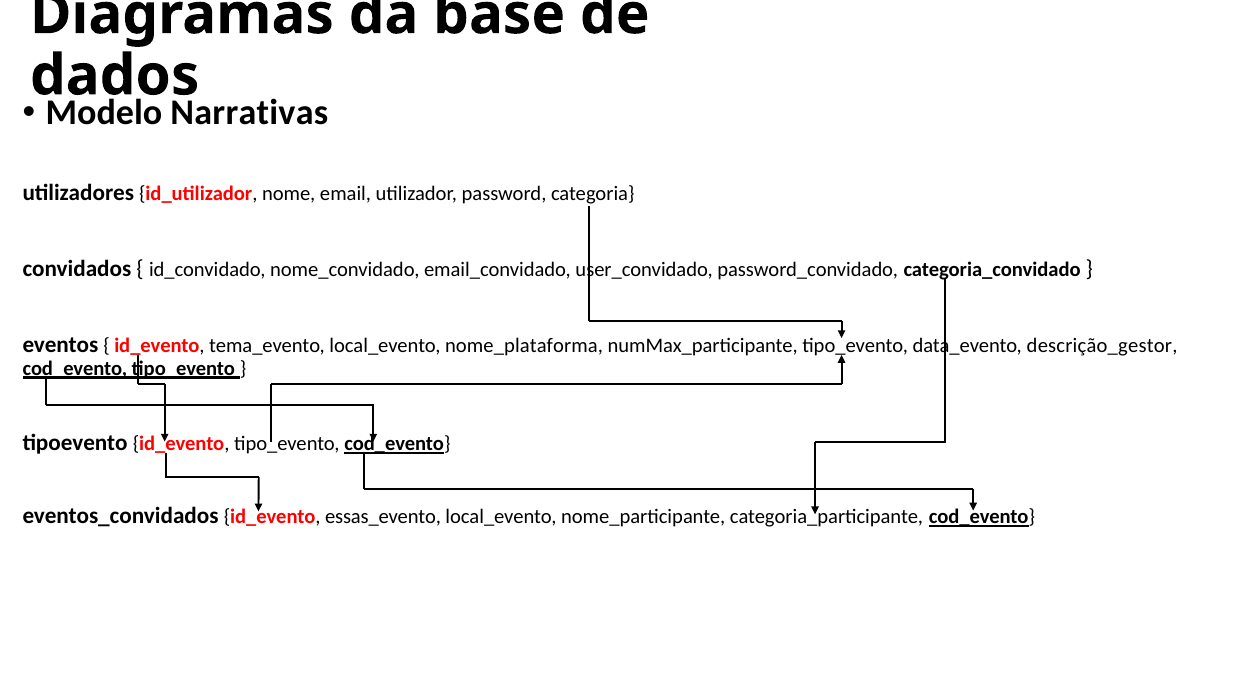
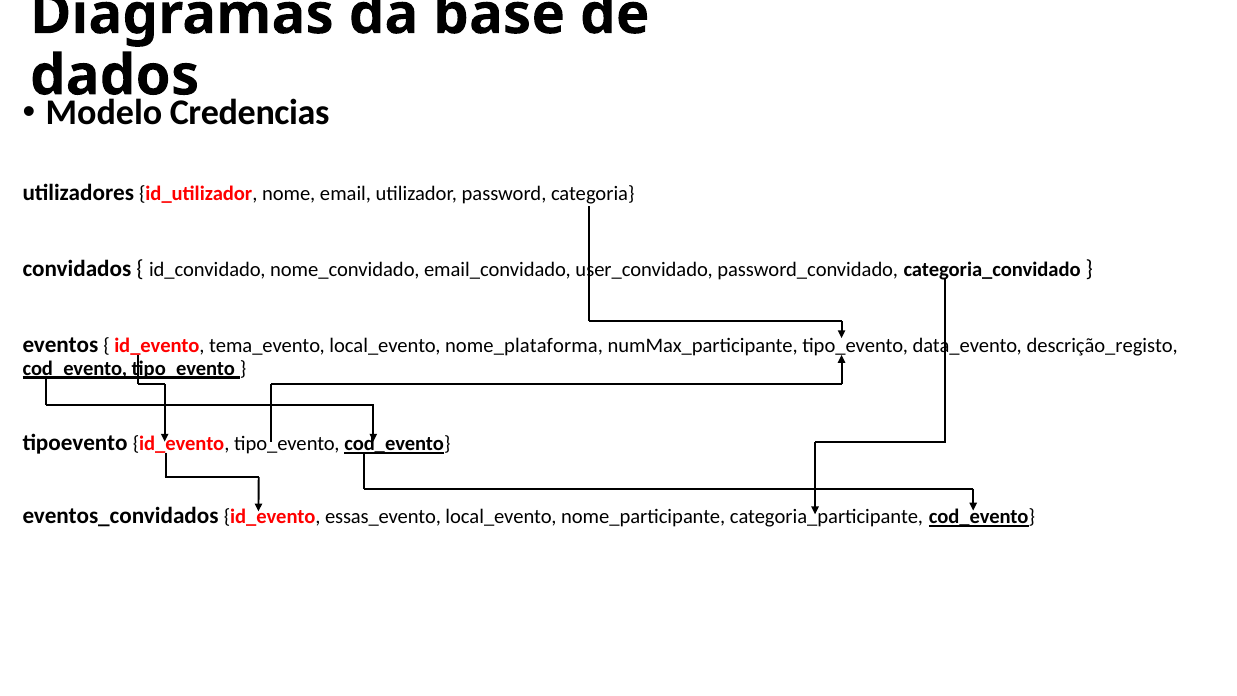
Narrativas: Narrativas -> Credencias
descrição_gestor: descrição_gestor -> descrição_registo
